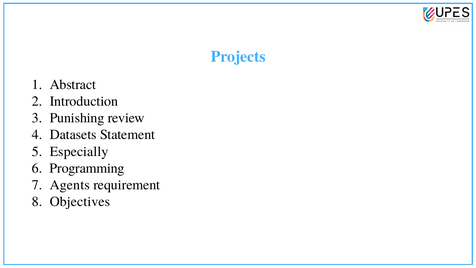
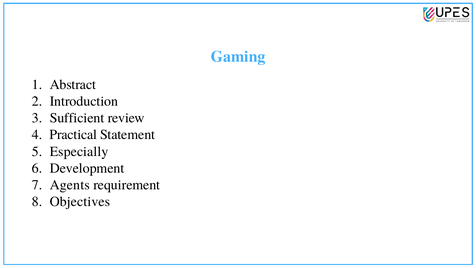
Projects: Projects -> Gaming
Punishing: Punishing -> Sufficient
Datasets: Datasets -> Practical
Programming: Programming -> Development
